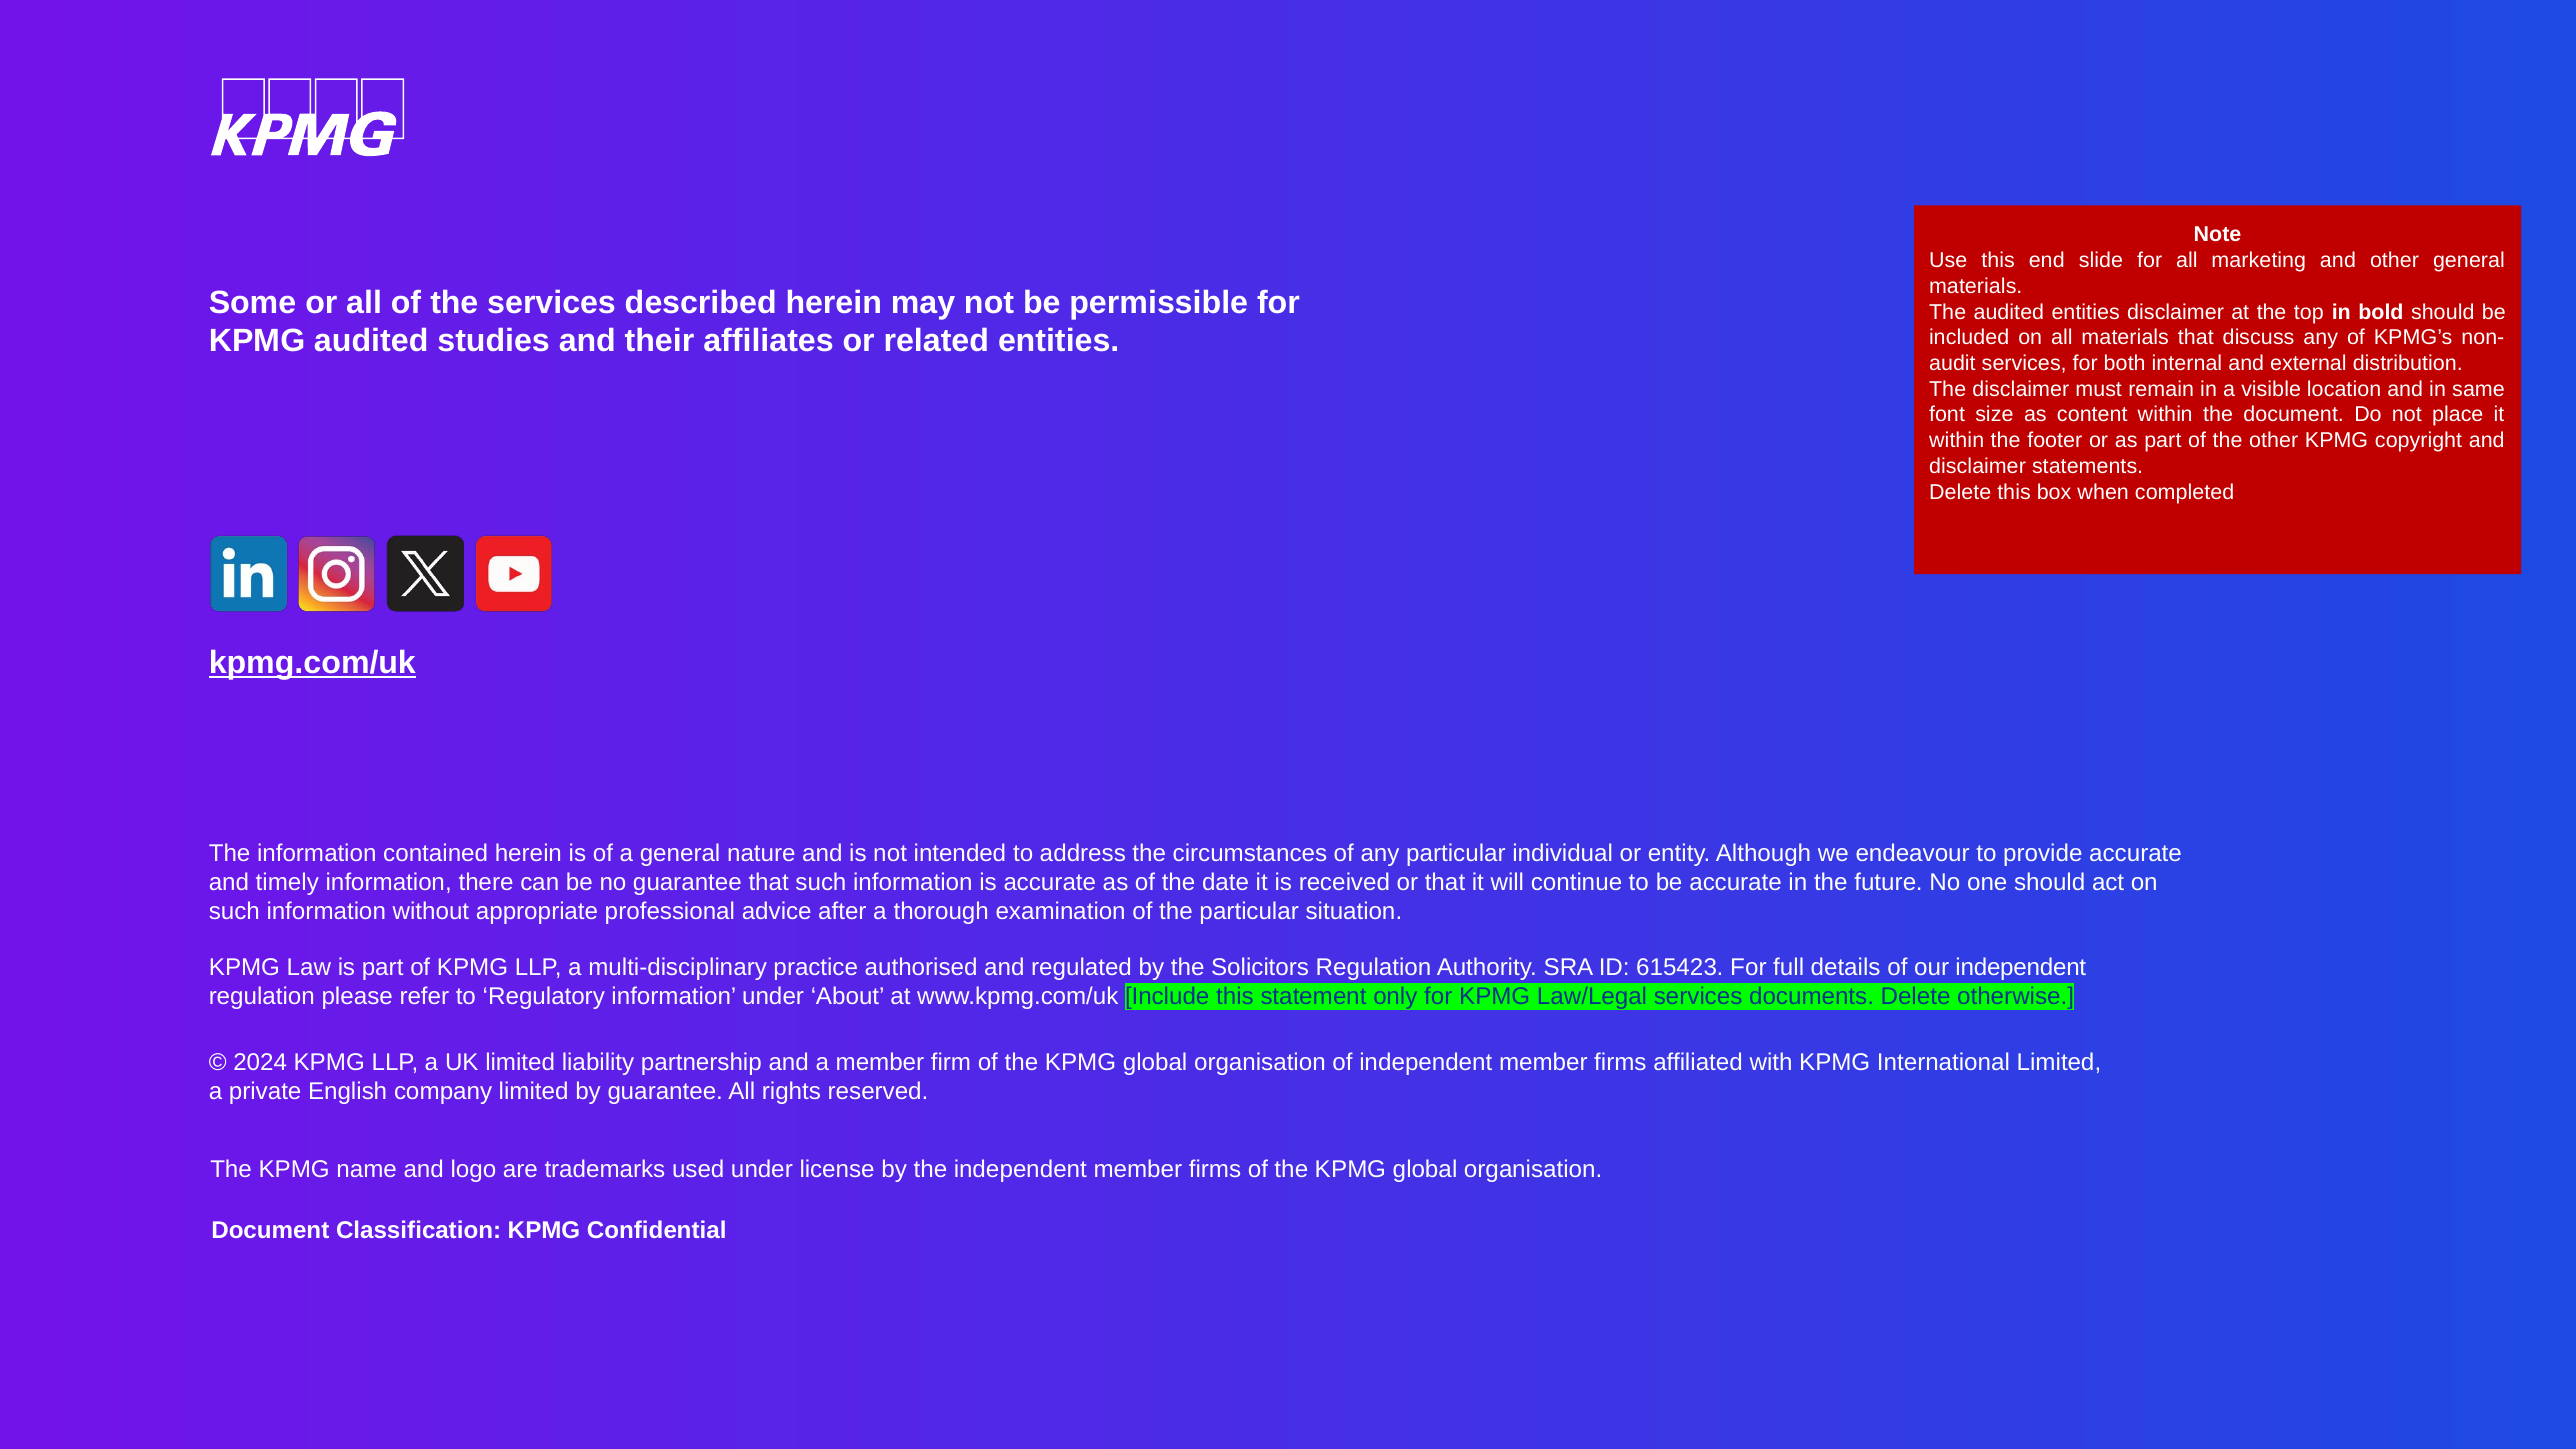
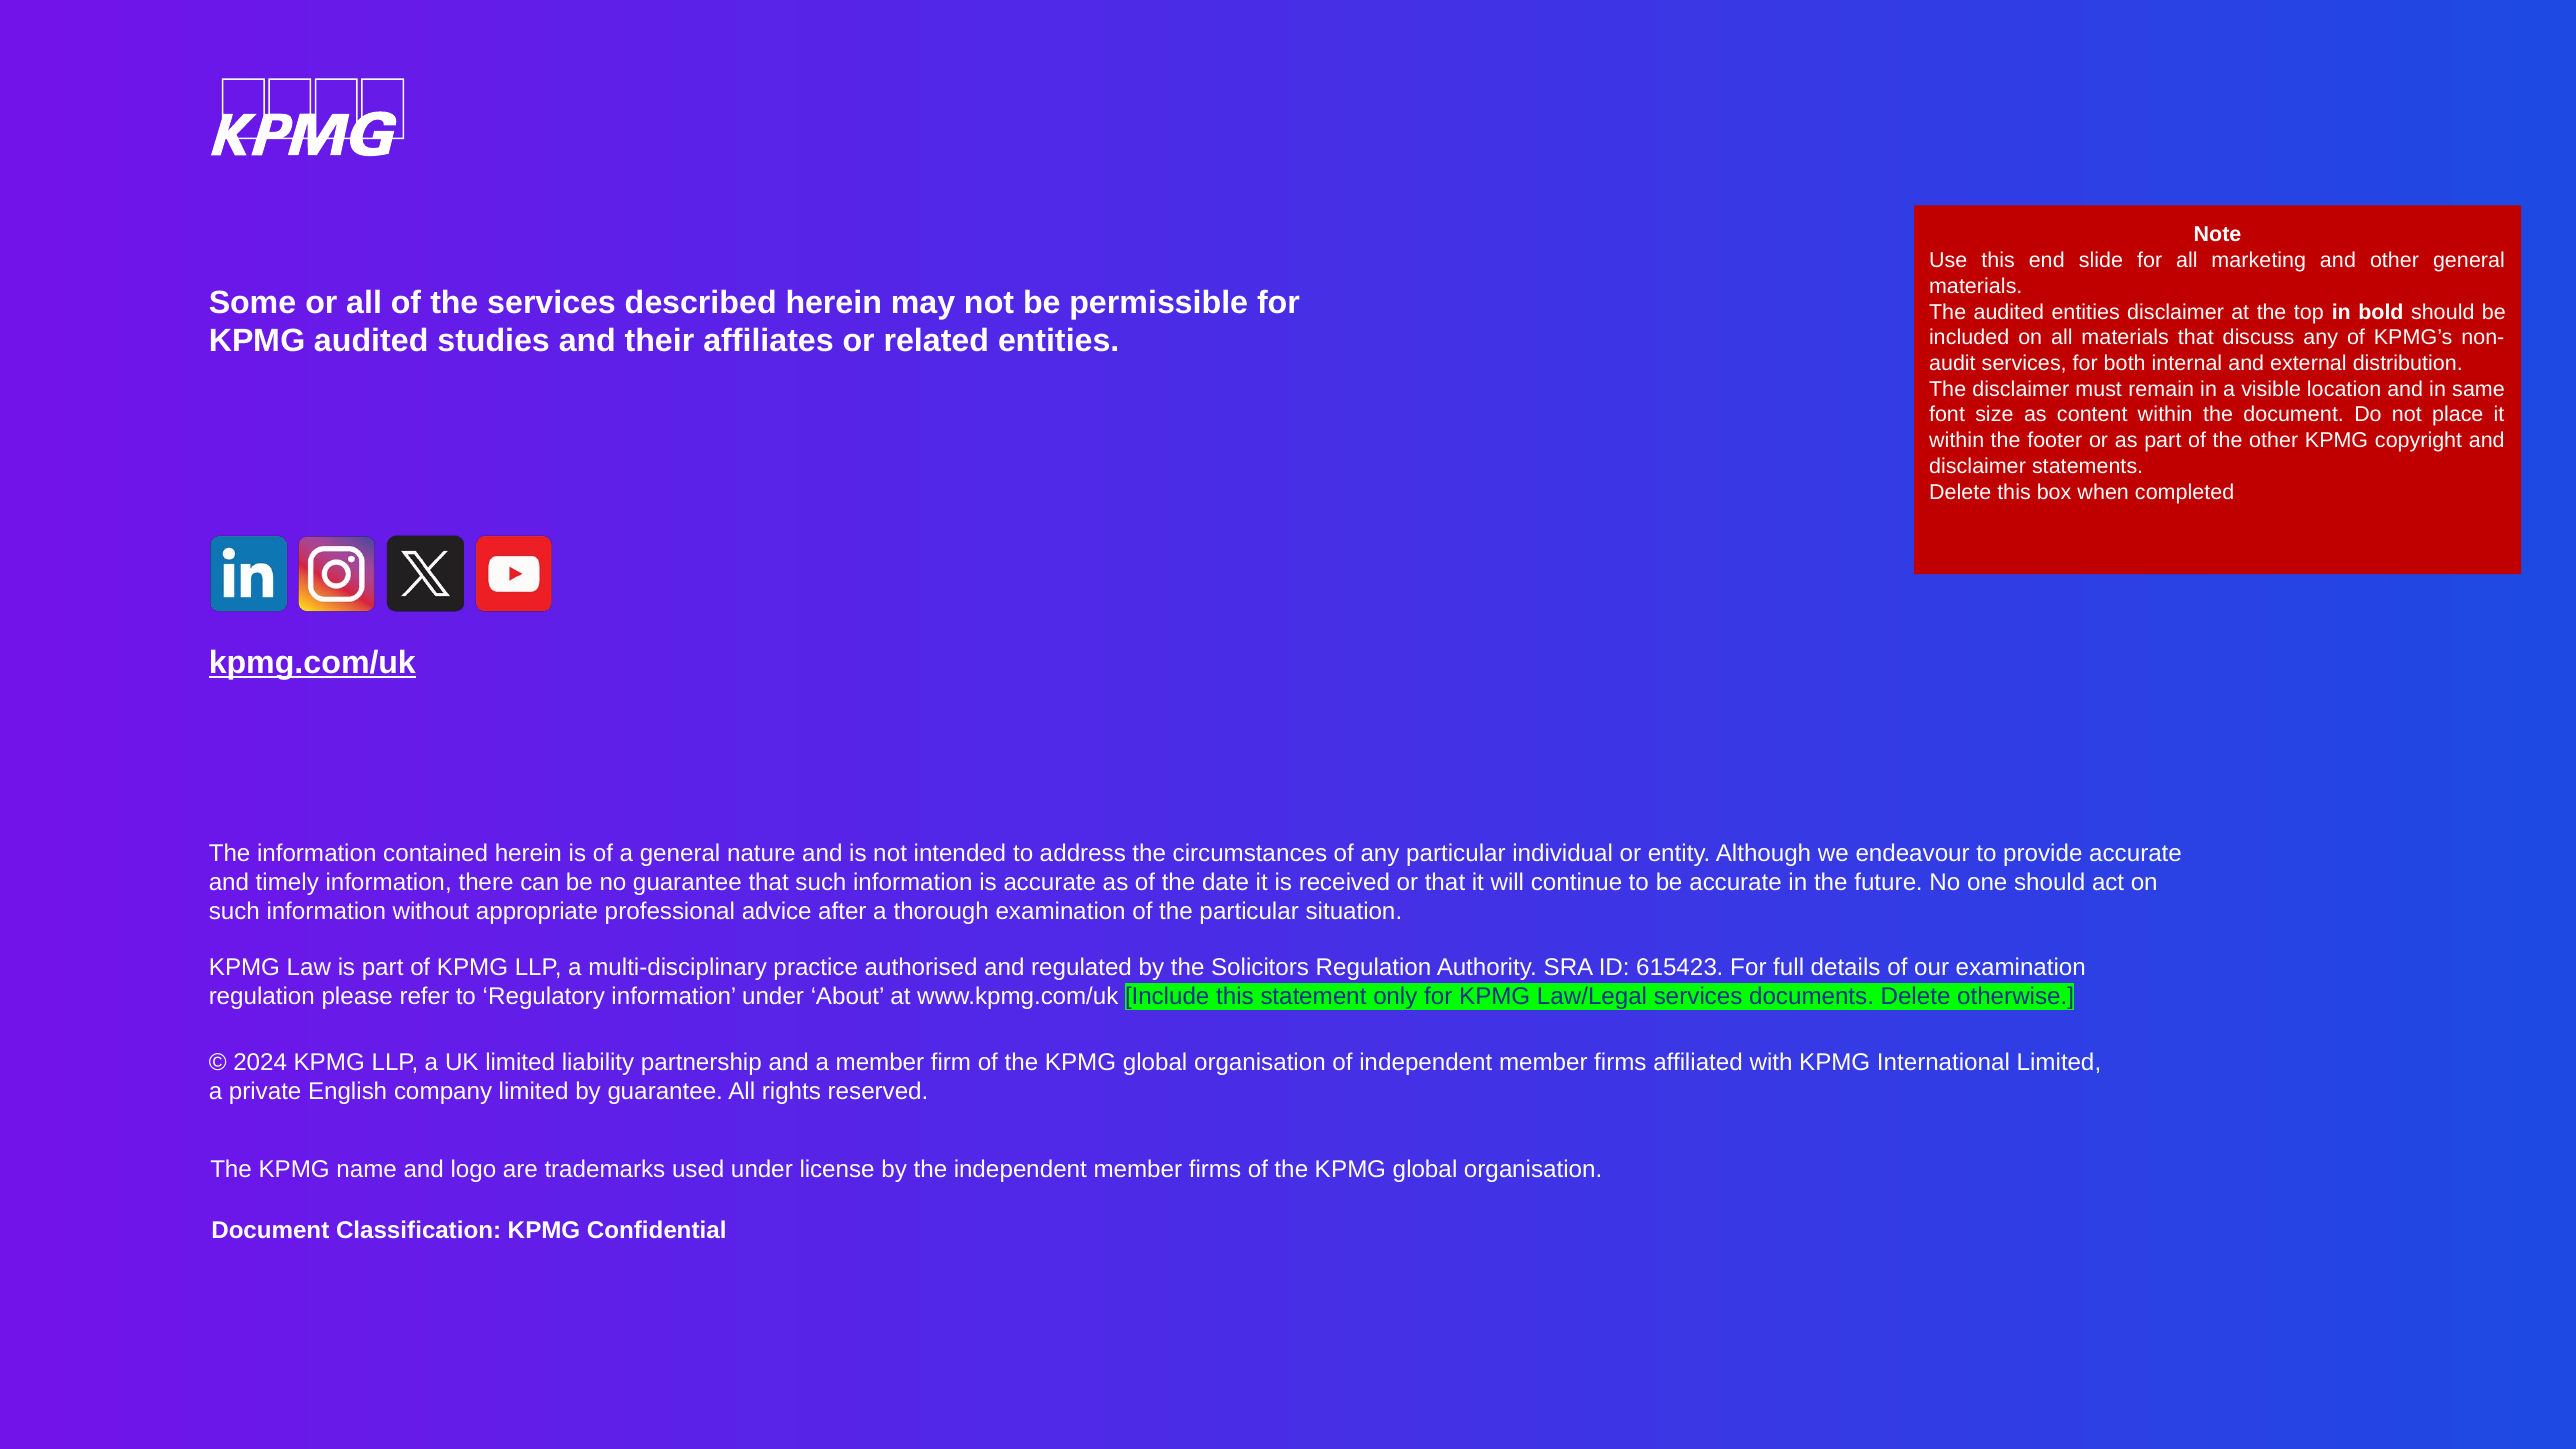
our independent: independent -> examination
